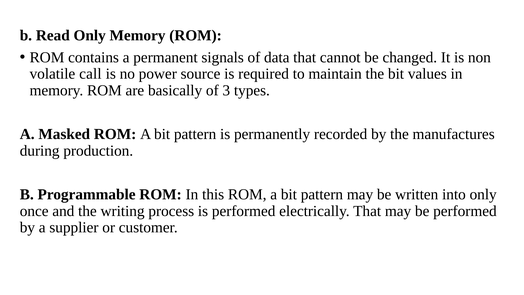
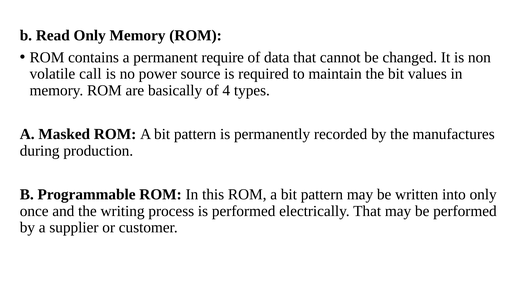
signals: signals -> require
3: 3 -> 4
